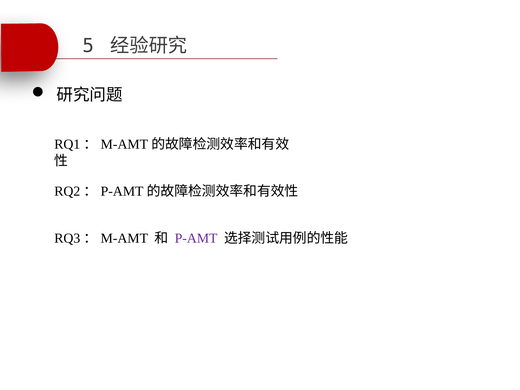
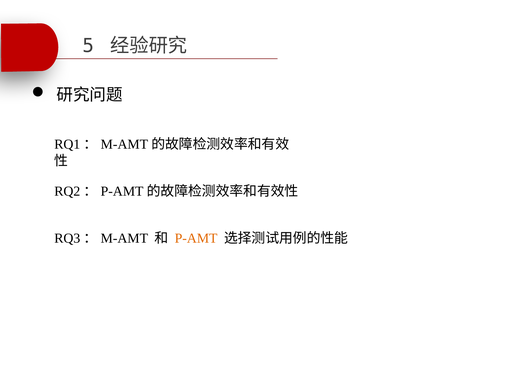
P-AMT colour: purple -> orange
